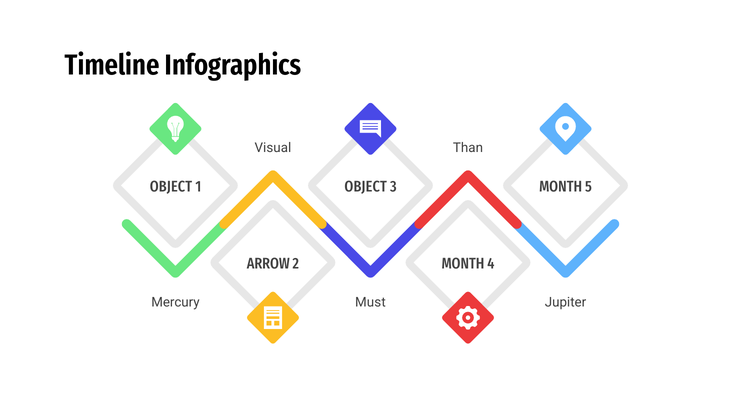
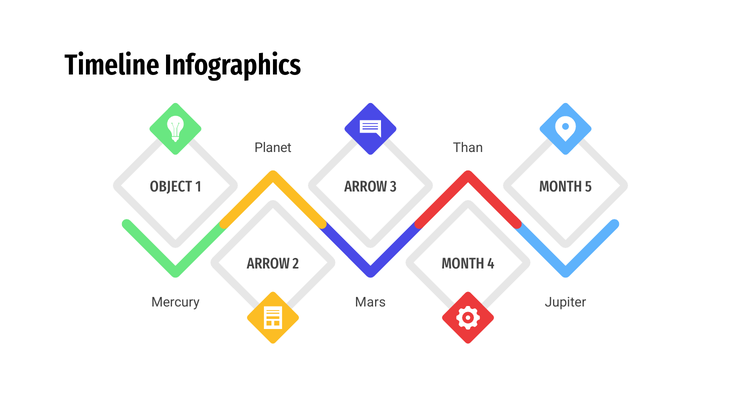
Visual: Visual -> Planet
OBJECT at (366, 186): OBJECT -> ARROW
Must: Must -> Mars
